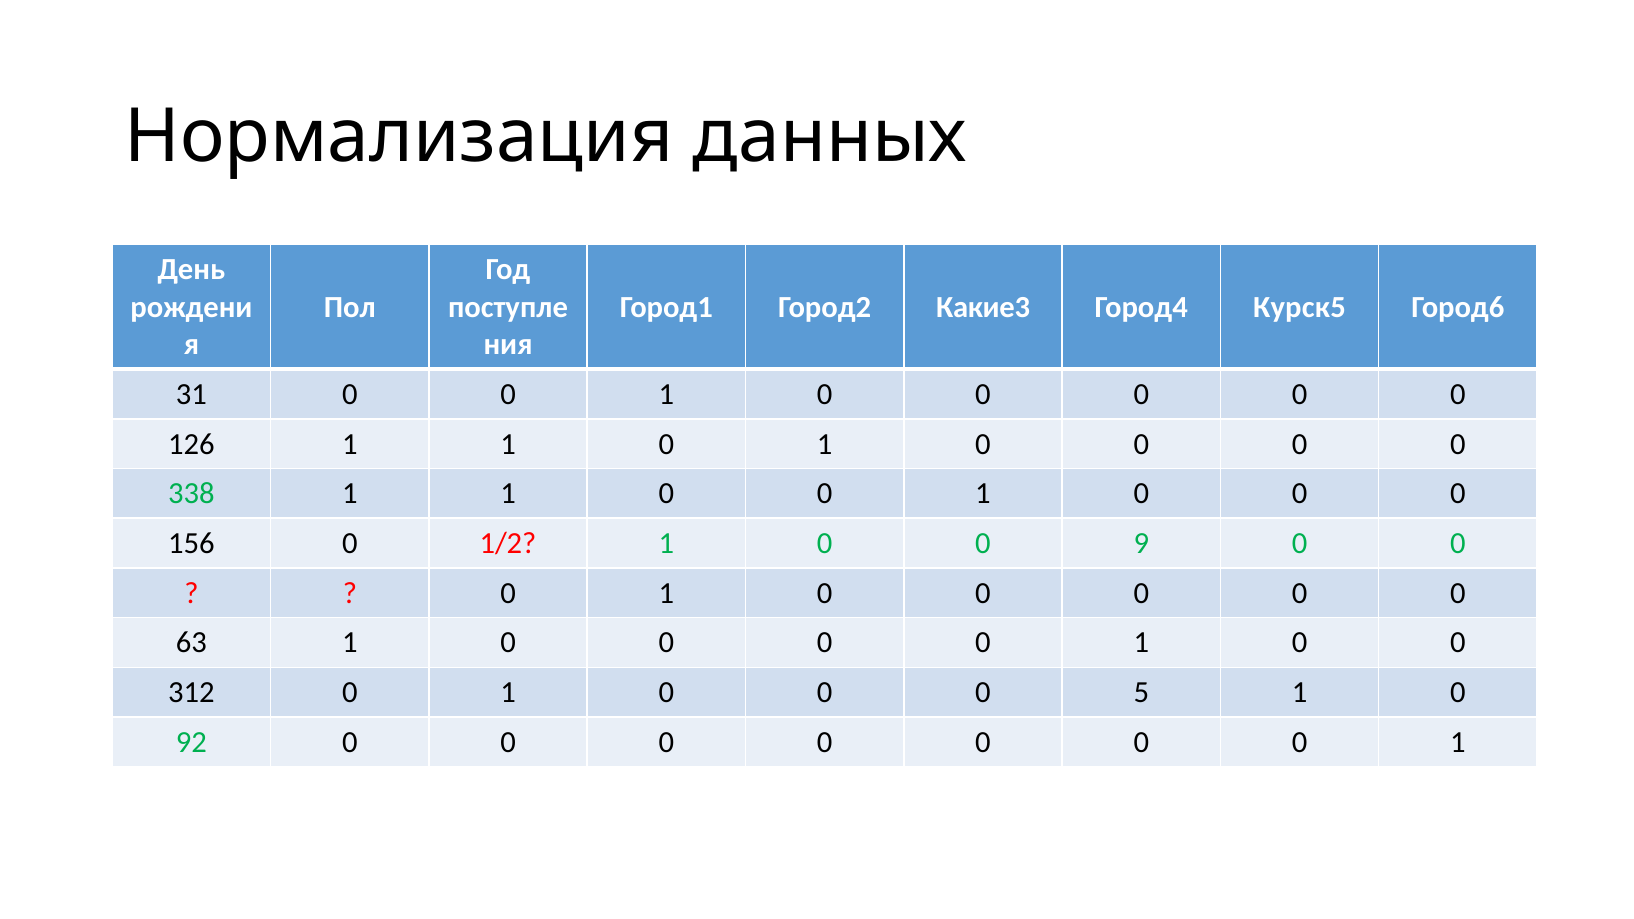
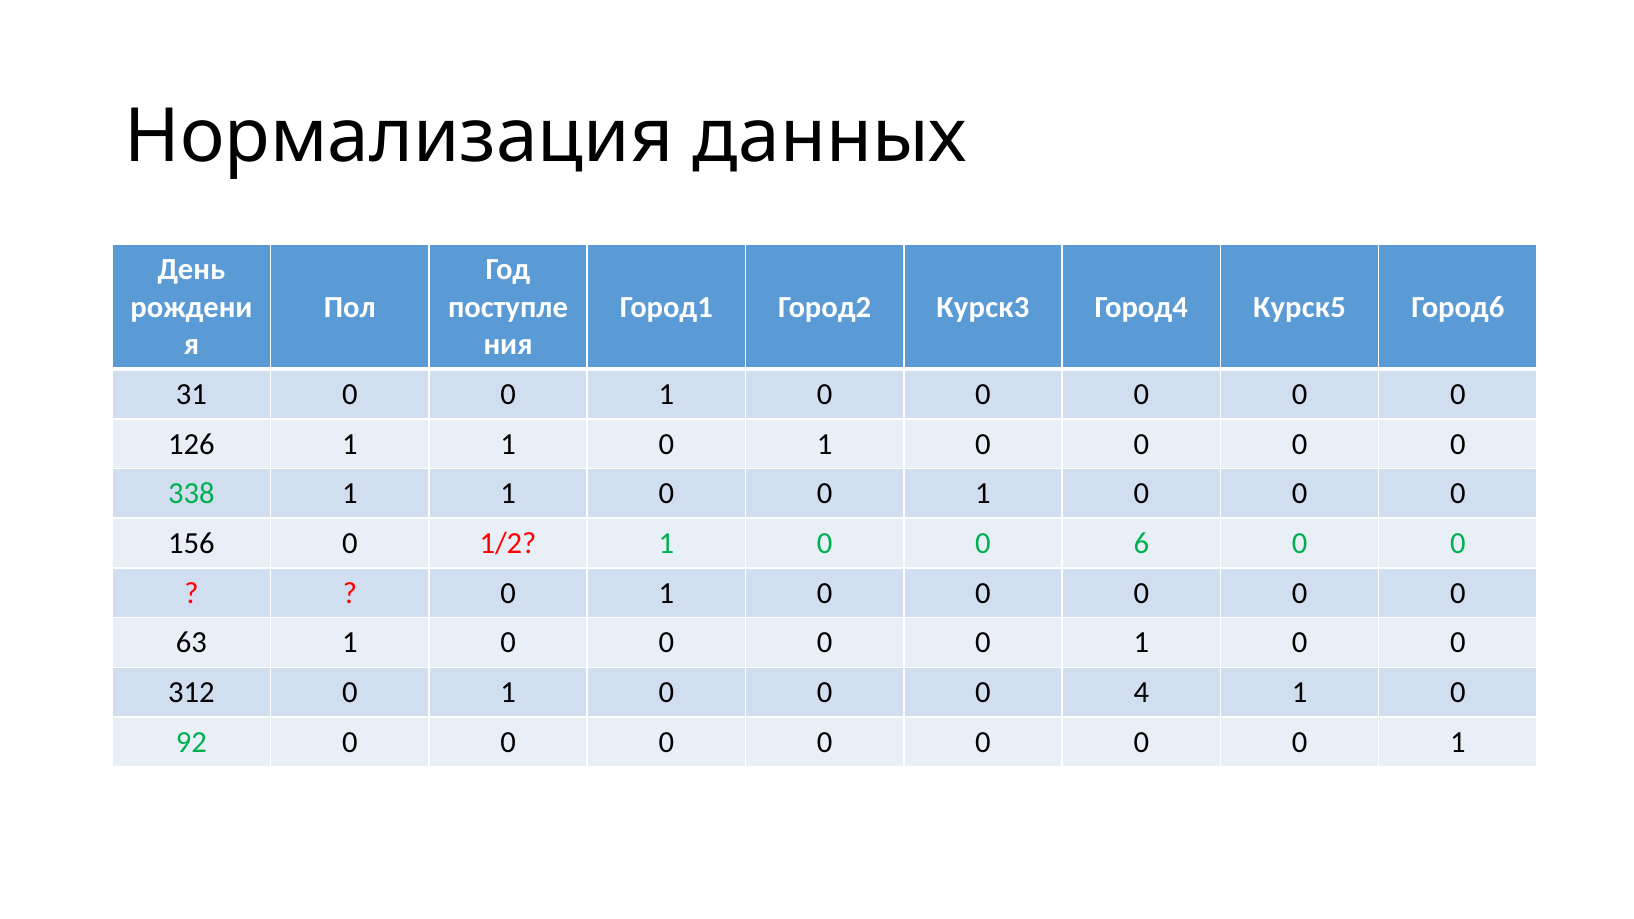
Какие3: Какие3 -> Курск3
9: 9 -> 6
5: 5 -> 4
